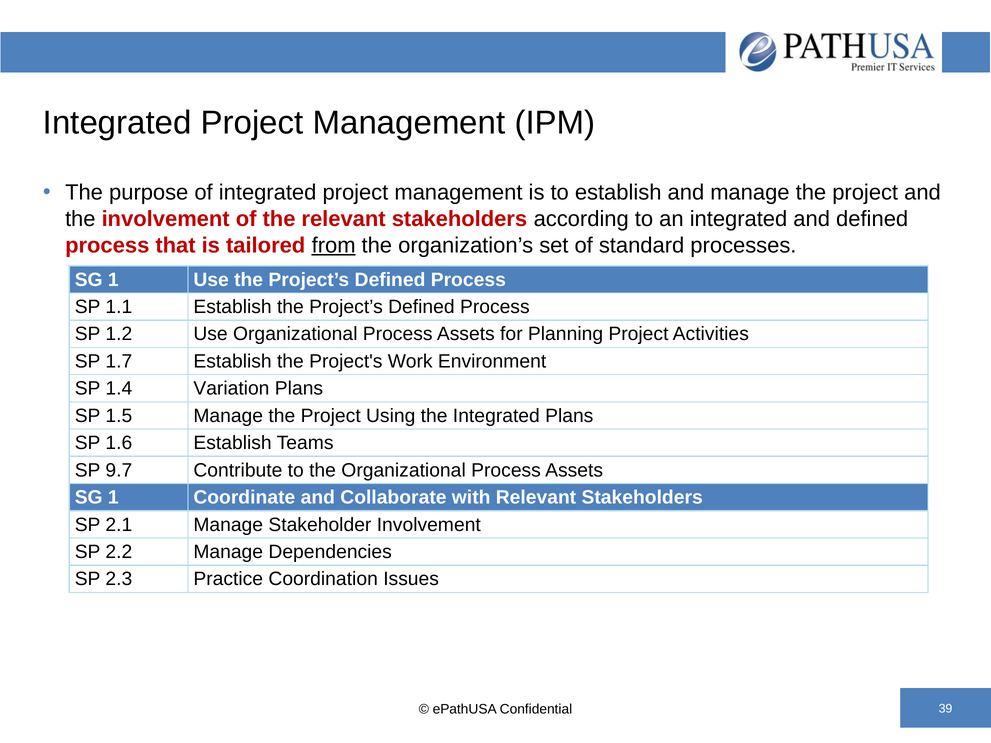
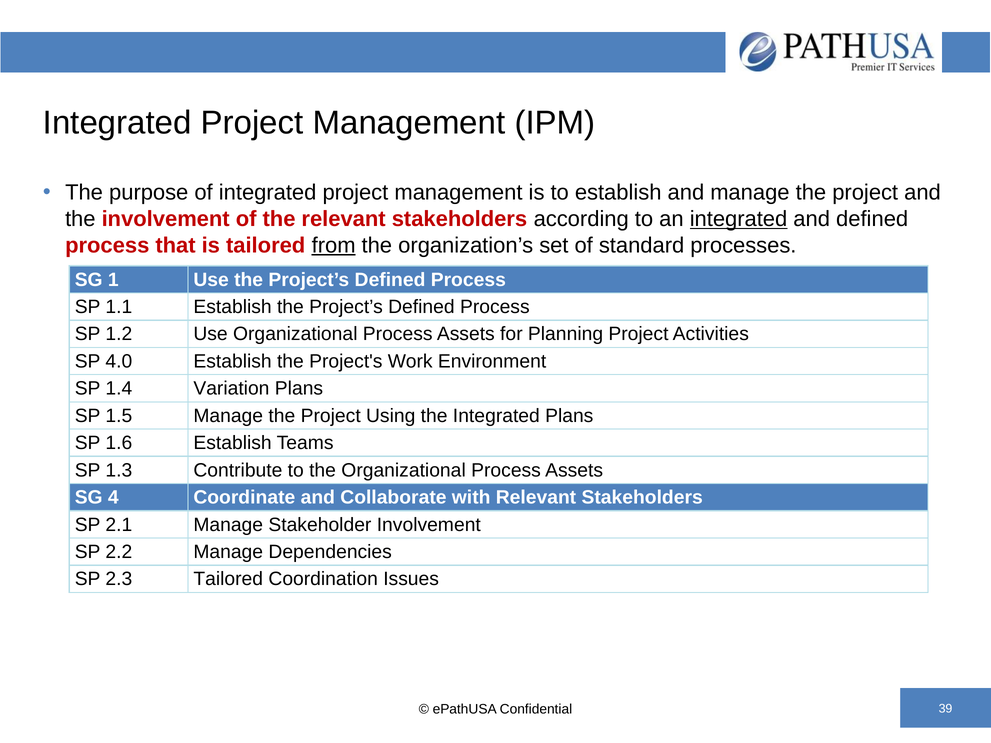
integrated at (739, 219) underline: none -> present
1.7: 1.7 -> 4.0
9.7: 9.7 -> 1.3
1 at (113, 498): 1 -> 4
2.3 Practice: Practice -> Tailored
